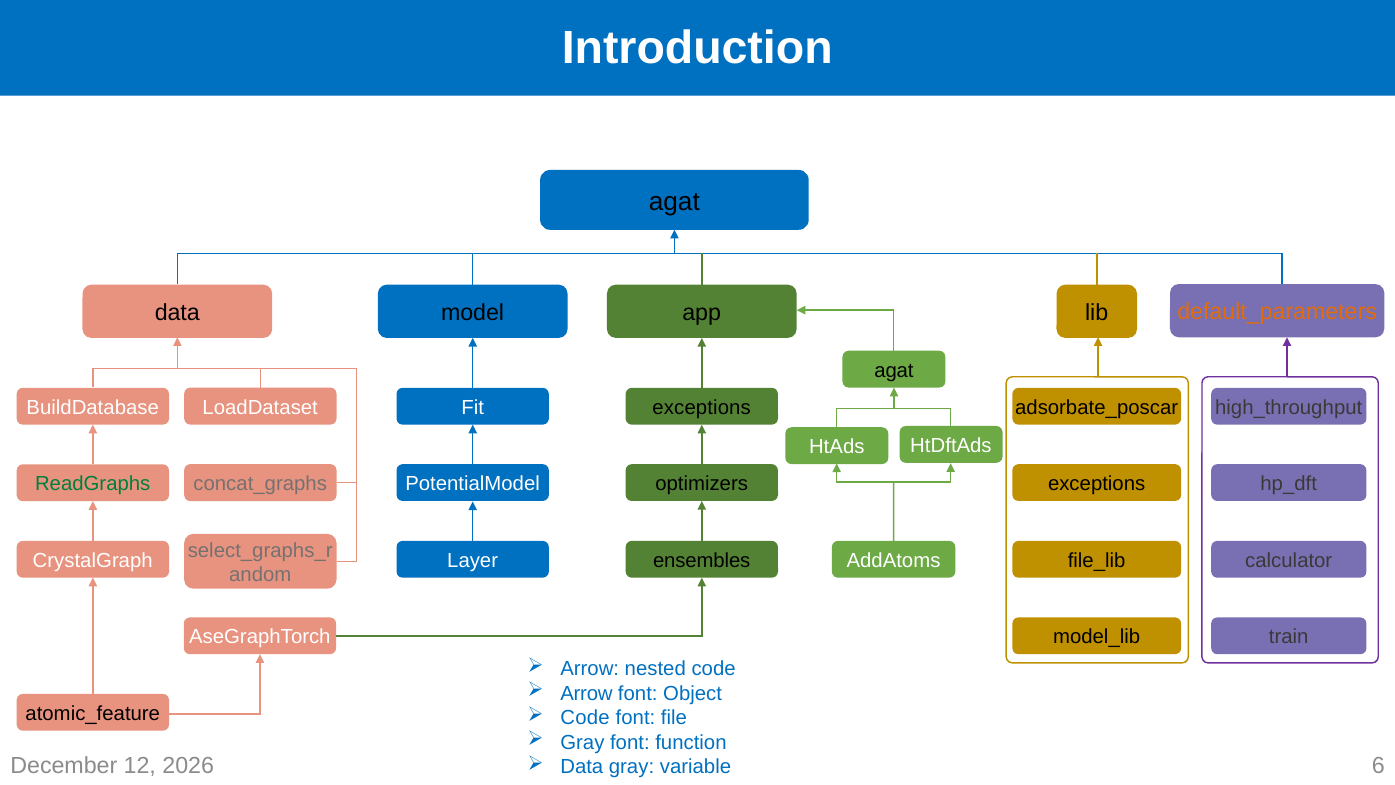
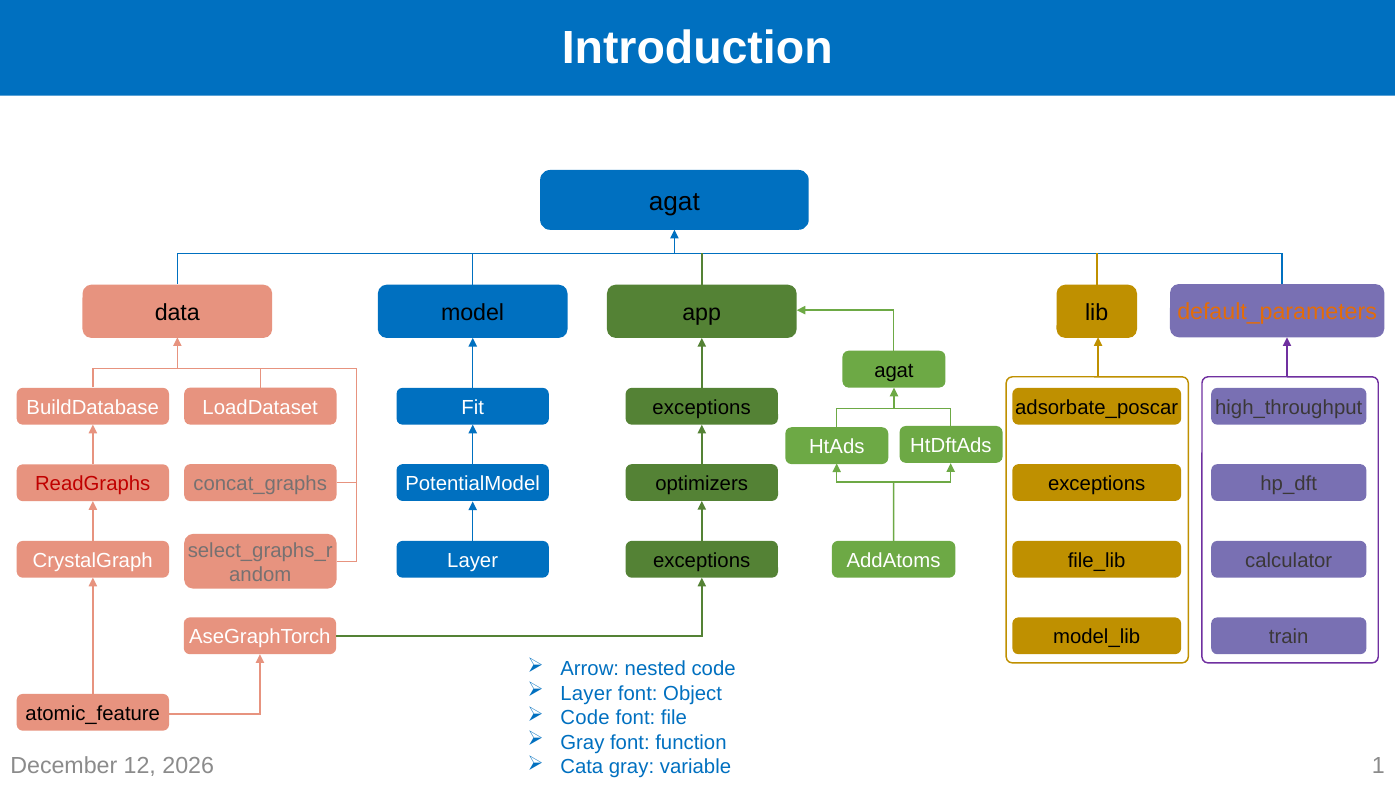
ReadGraphs colour: green -> red
ensembles at (702, 560): ensembles -> exceptions
Arrow at (586, 693): Arrow -> Layer
6: 6 -> 1
Data at (582, 767): Data -> Cata
